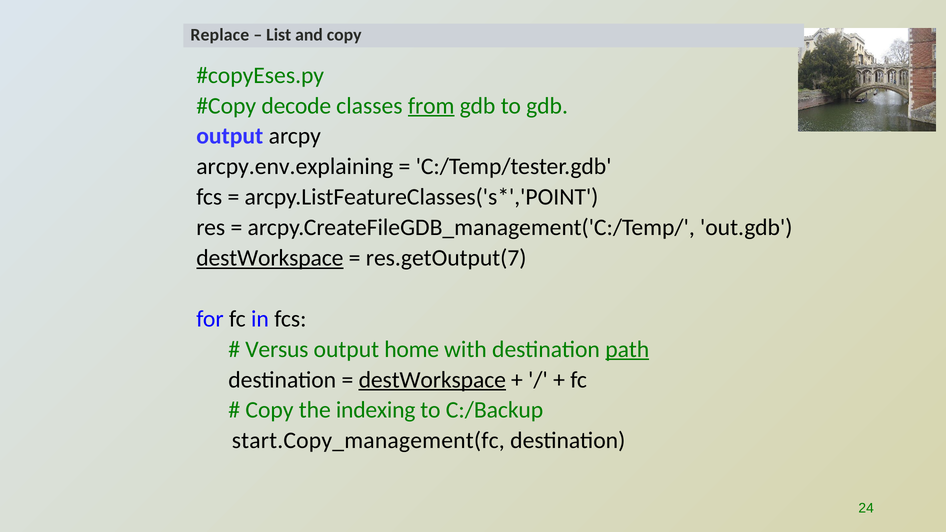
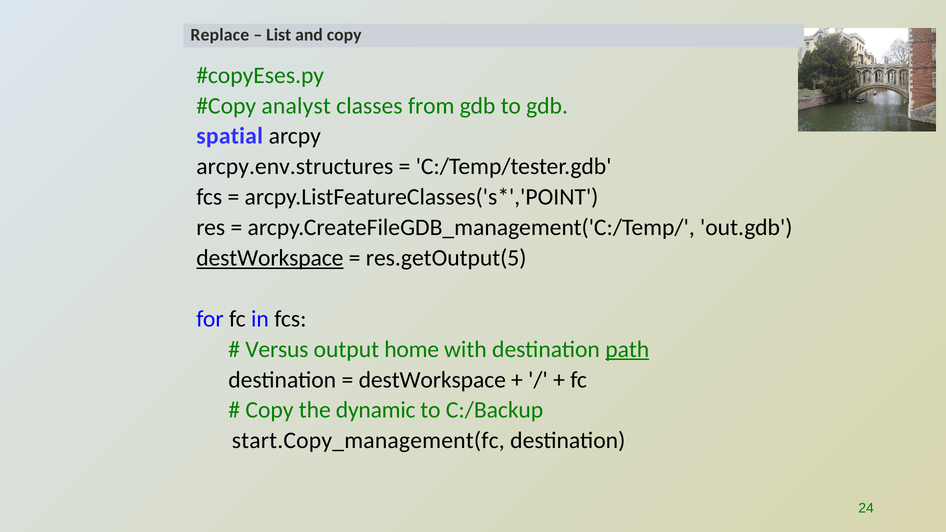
decode: decode -> analyst
from underline: present -> none
output at (230, 136): output -> spatial
arcpy.env.explaining: arcpy.env.explaining -> arcpy.env.structures
res.getOutput(7: res.getOutput(7 -> res.getOutput(5
destWorkspace at (432, 380) underline: present -> none
indexing: indexing -> dynamic
